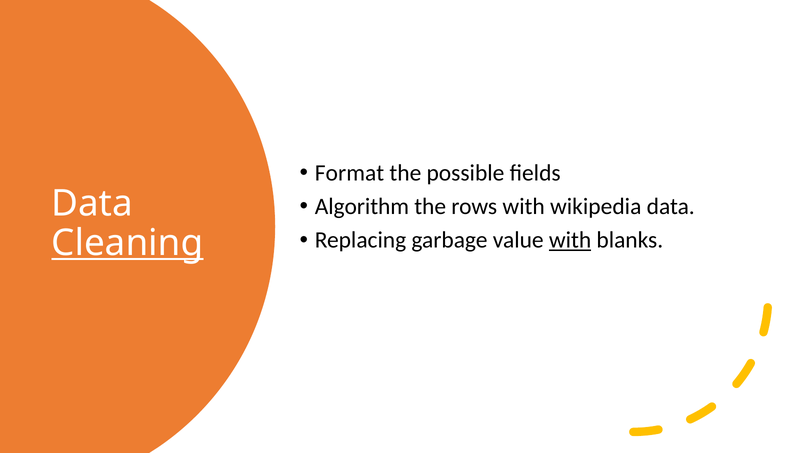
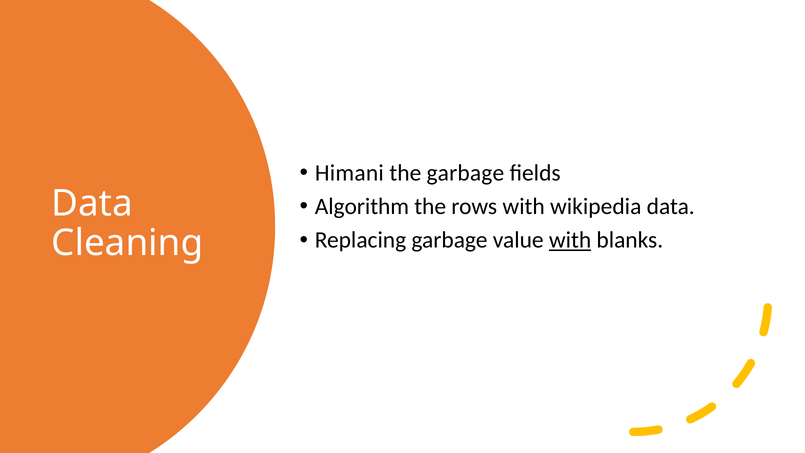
Format: Format -> Himani
the possible: possible -> garbage
Cleaning underline: present -> none
